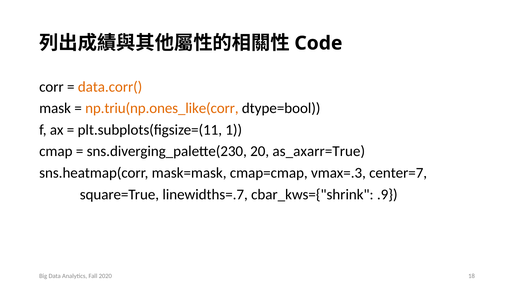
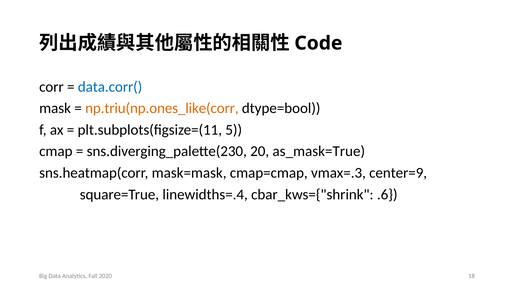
data.corr( colour: orange -> blue
1: 1 -> 5
as_axarr=True: as_axarr=True -> as_mask=True
center=7: center=7 -> center=9
linewidths=.7: linewidths=.7 -> linewidths=.4
.9: .9 -> .6
